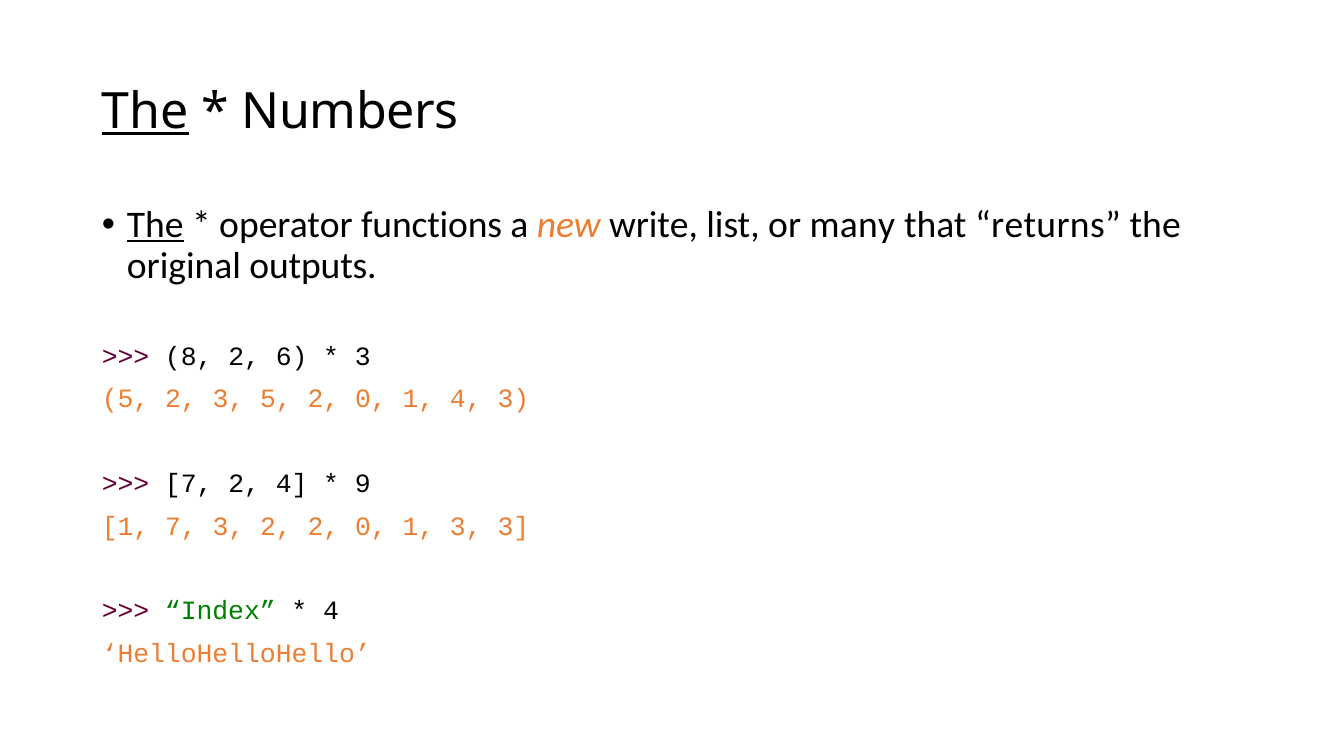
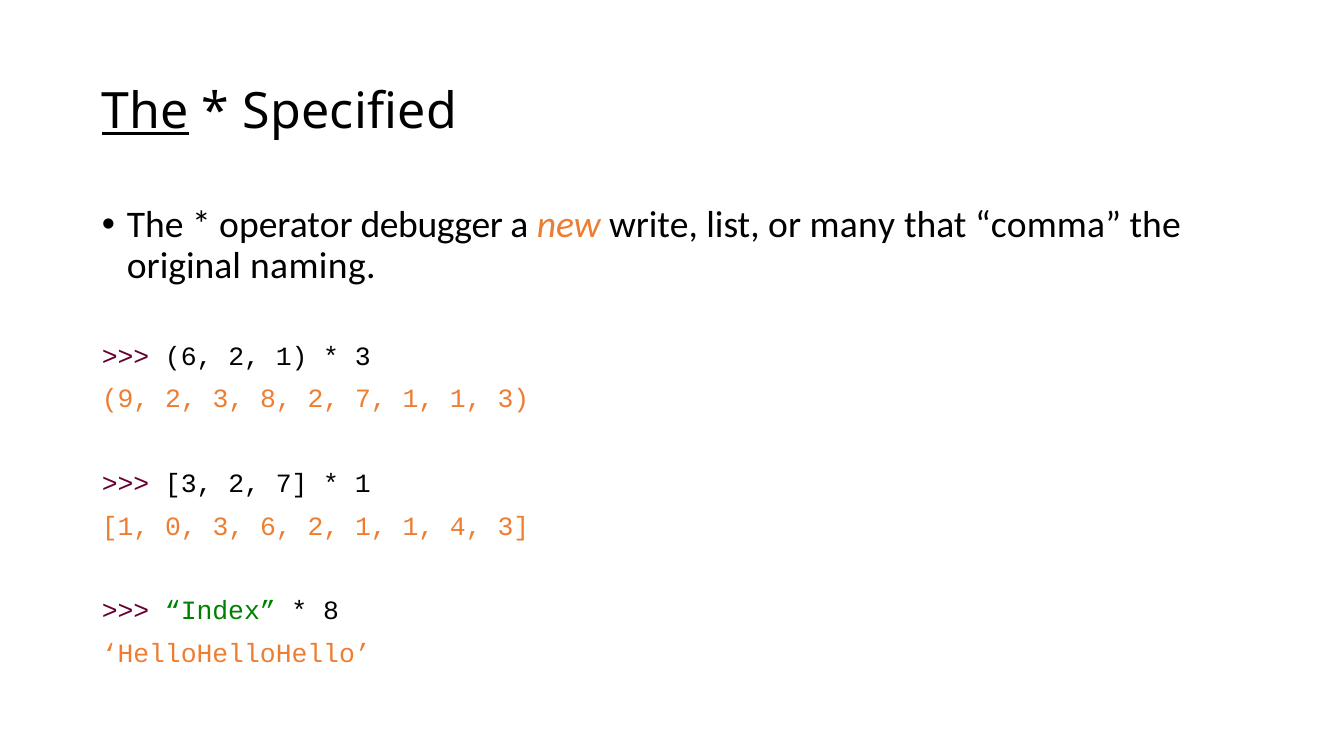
Numbers: Numbers -> Specified
The at (155, 225) underline: present -> none
functions: functions -> debugger
returns: returns -> comma
outputs: outputs -> naming
8 at (189, 357): 8 -> 6
6 at (292, 357): 6 -> 1
5 at (126, 399): 5 -> 9
2 3 5: 5 -> 8
0 at (371, 399): 0 -> 7
4 at (466, 399): 4 -> 1
7 at (189, 484): 7 -> 3
4 at (292, 484): 4 -> 7
9 at (363, 484): 9 -> 1
1 7: 7 -> 0
3 2: 2 -> 6
0 at (371, 527): 0 -> 1
1 3: 3 -> 4
4 at (331, 612): 4 -> 8
